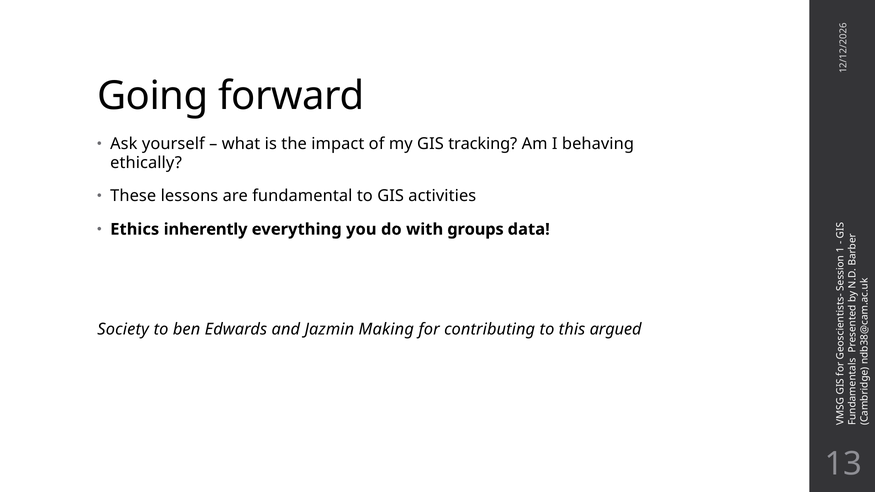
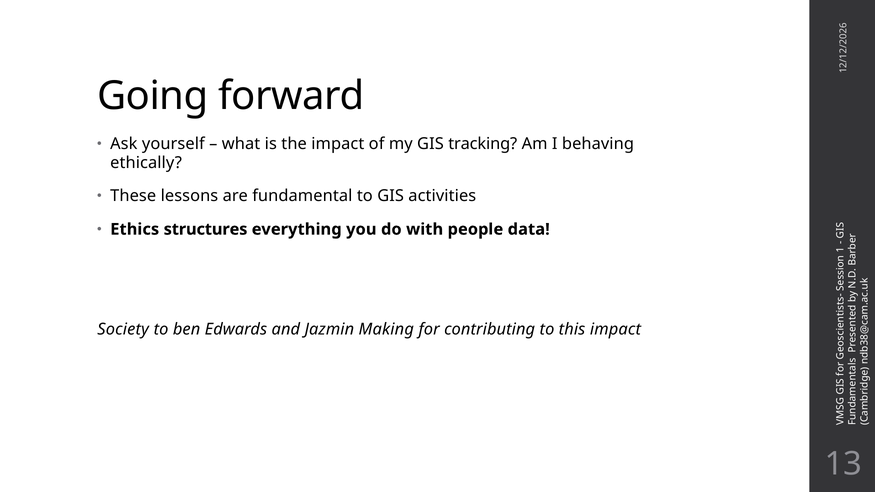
inherently: inherently -> structures
groups: groups -> people
this argued: argued -> impact
